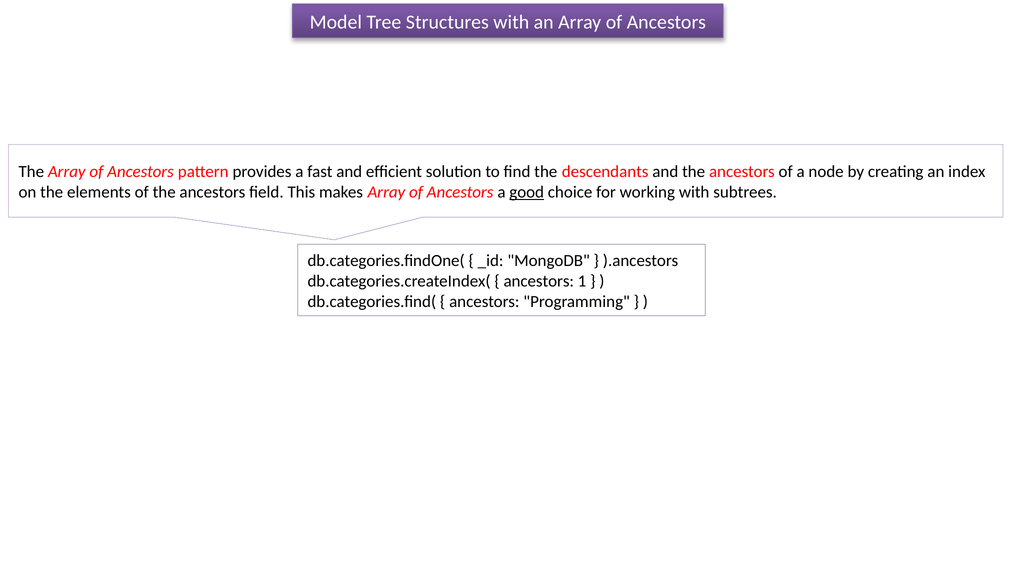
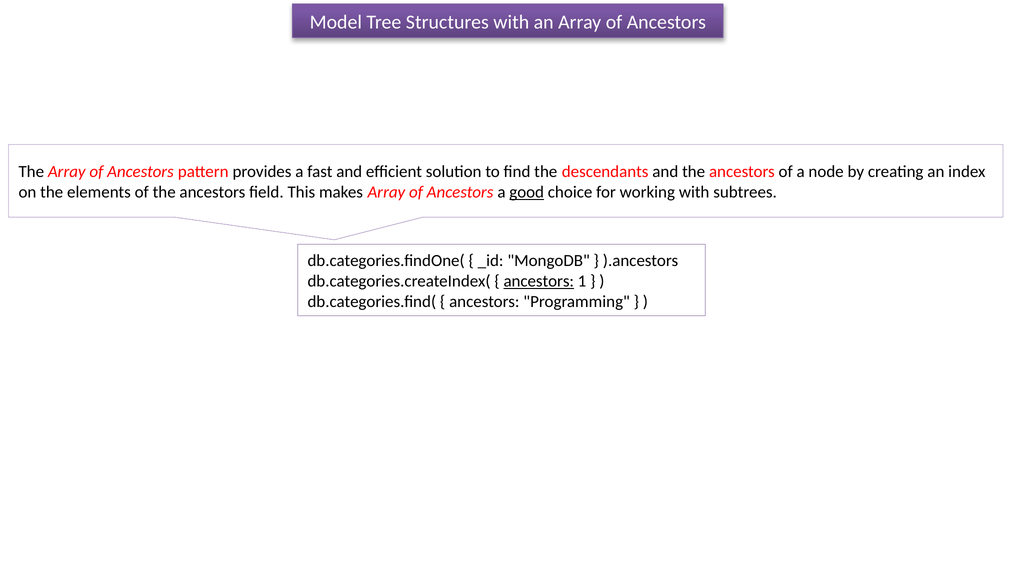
ancestors at (539, 281) underline: none -> present
